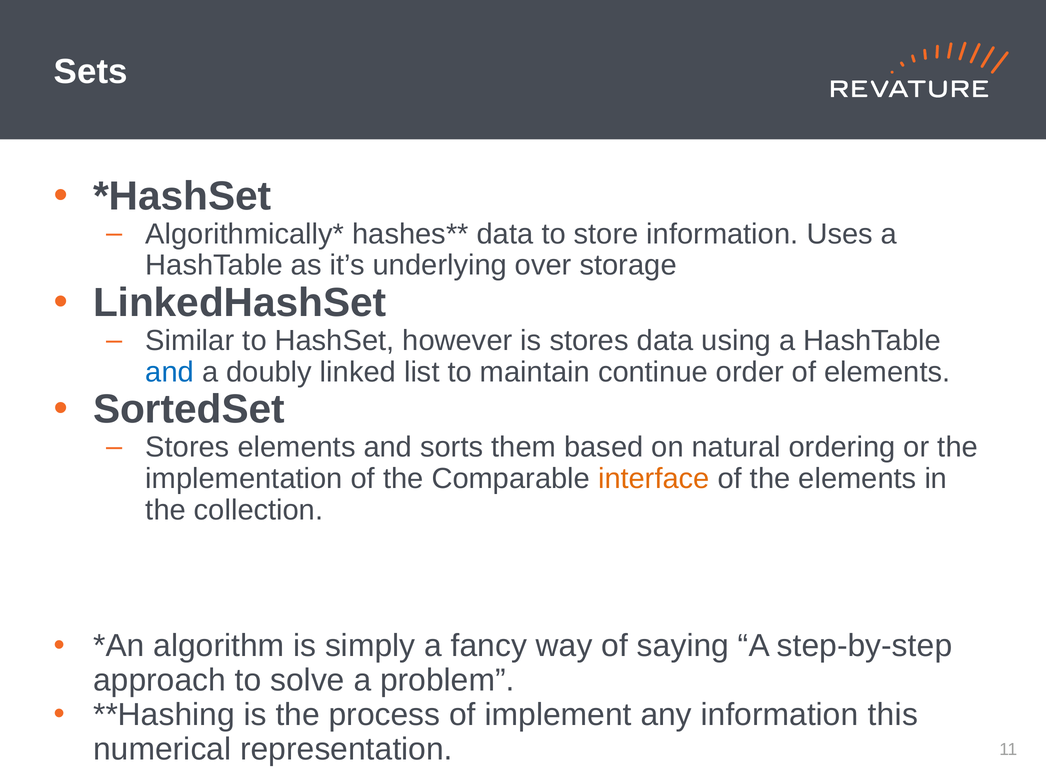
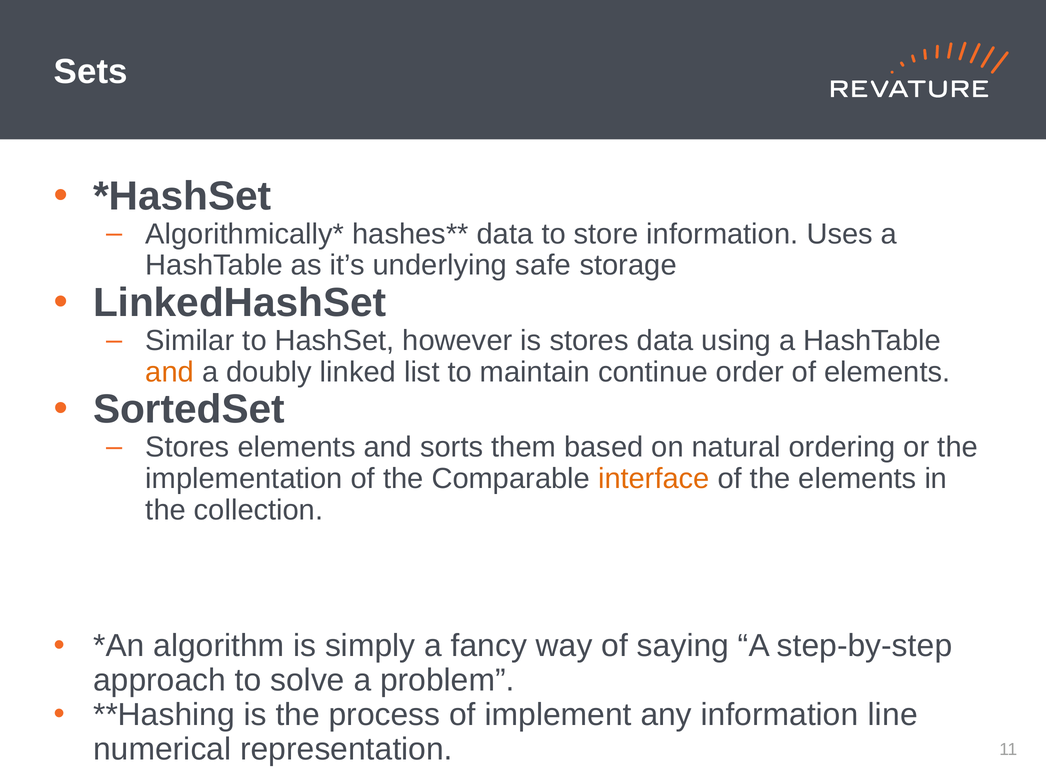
over: over -> safe
and at (170, 372) colour: blue -> orange
this: this -> line
